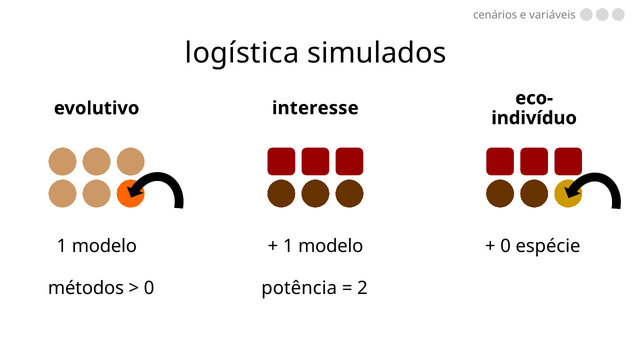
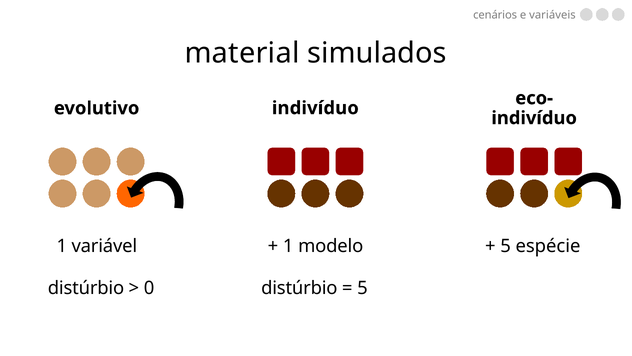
logística: logística -> material
evolutivo interesse: interesse -> indivíduo
modelo at (104, 246): modelo -> variável
0 at (506, 246): 0 -> 5
métodos at (86, 288): métodos -> distúrbio
0 potência: potência -> distúrbio
2 at (362, 288): 2 -> 5
